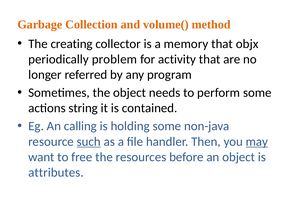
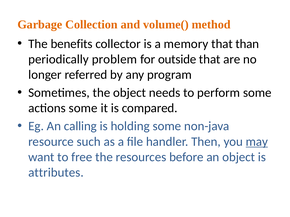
creating: creating -> benefits
objx: objx -> than
activity: activity -> outside
actions string: string -> some
contained: contained -> compared
such underline: present -> none
